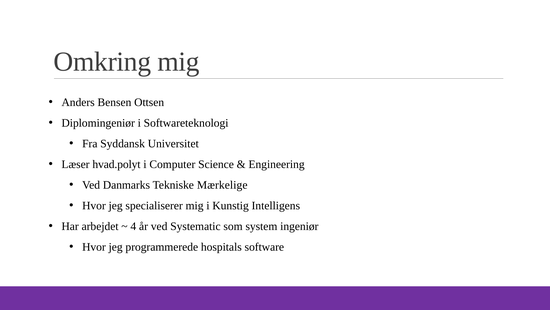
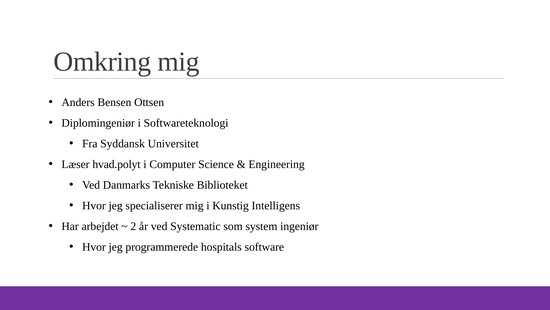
Mærkelige: Mærkelige -> Biblioteket
4: 4 -> 2
